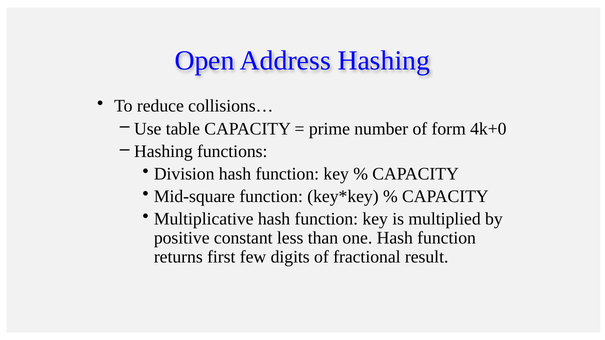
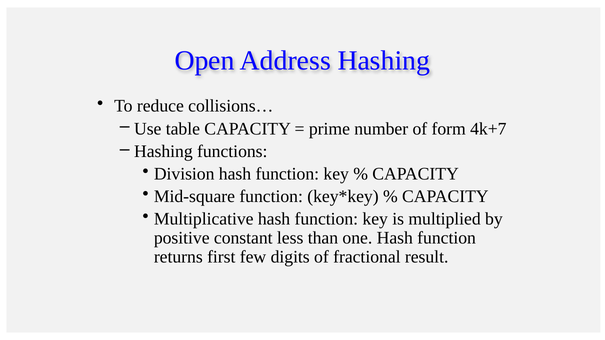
4k+0: 4k+0 -> 4k+7
